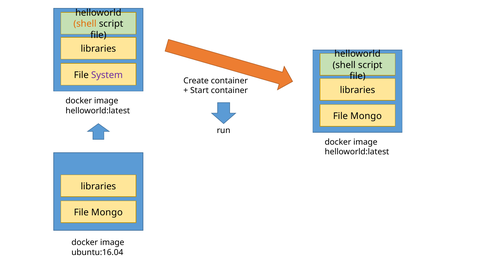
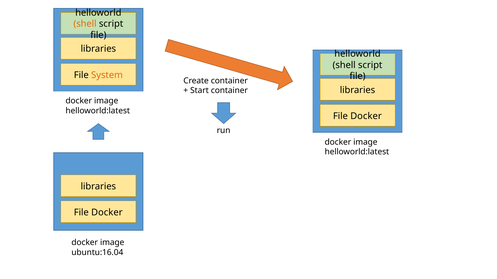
System colour: purple -> orange
Mongo at (366, 116): Mongo -> Docker
Mongo at (107, 213): Mongo -> Docker
